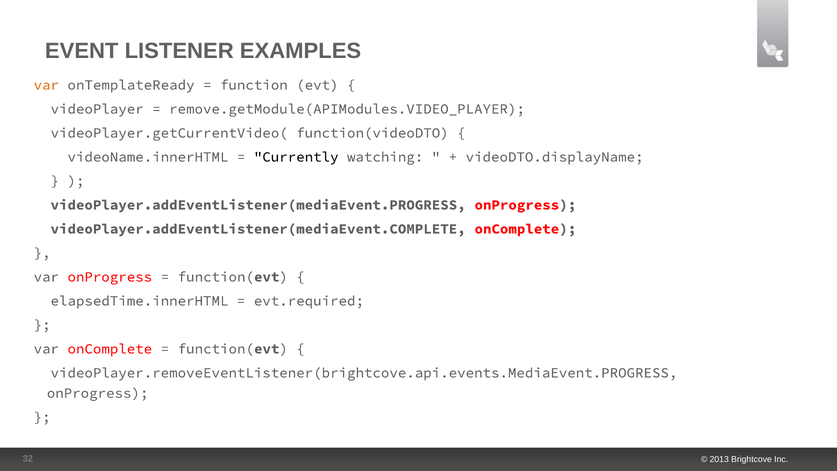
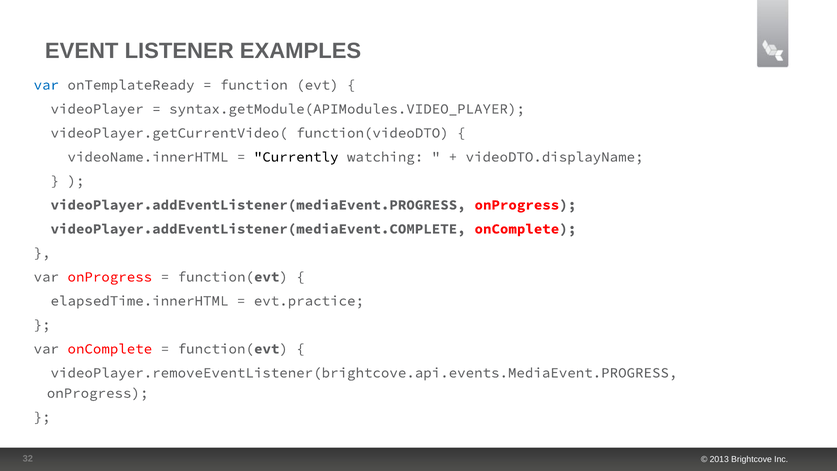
var at (46, 85) colour: orange -> blue
remove.getModule(APIModules.VIDEO_PLAYER: remove.getModule(APIModules.VIDEO_PLAYER -> syntax.getModule(APIModules.VIDEO_PLAYER
evt.required: evt.required -> evt.practice
